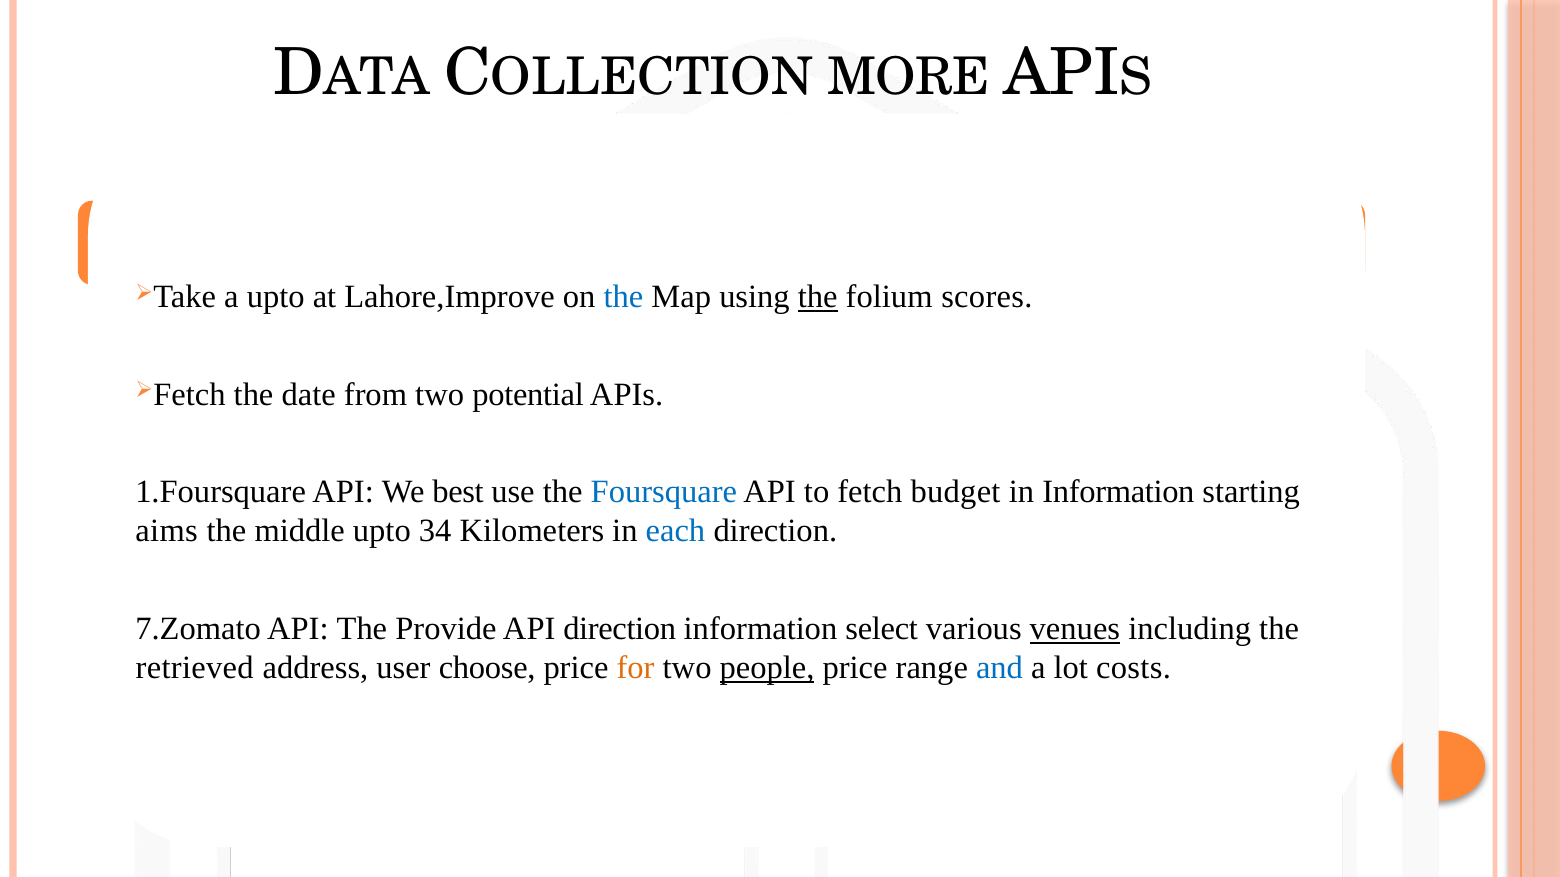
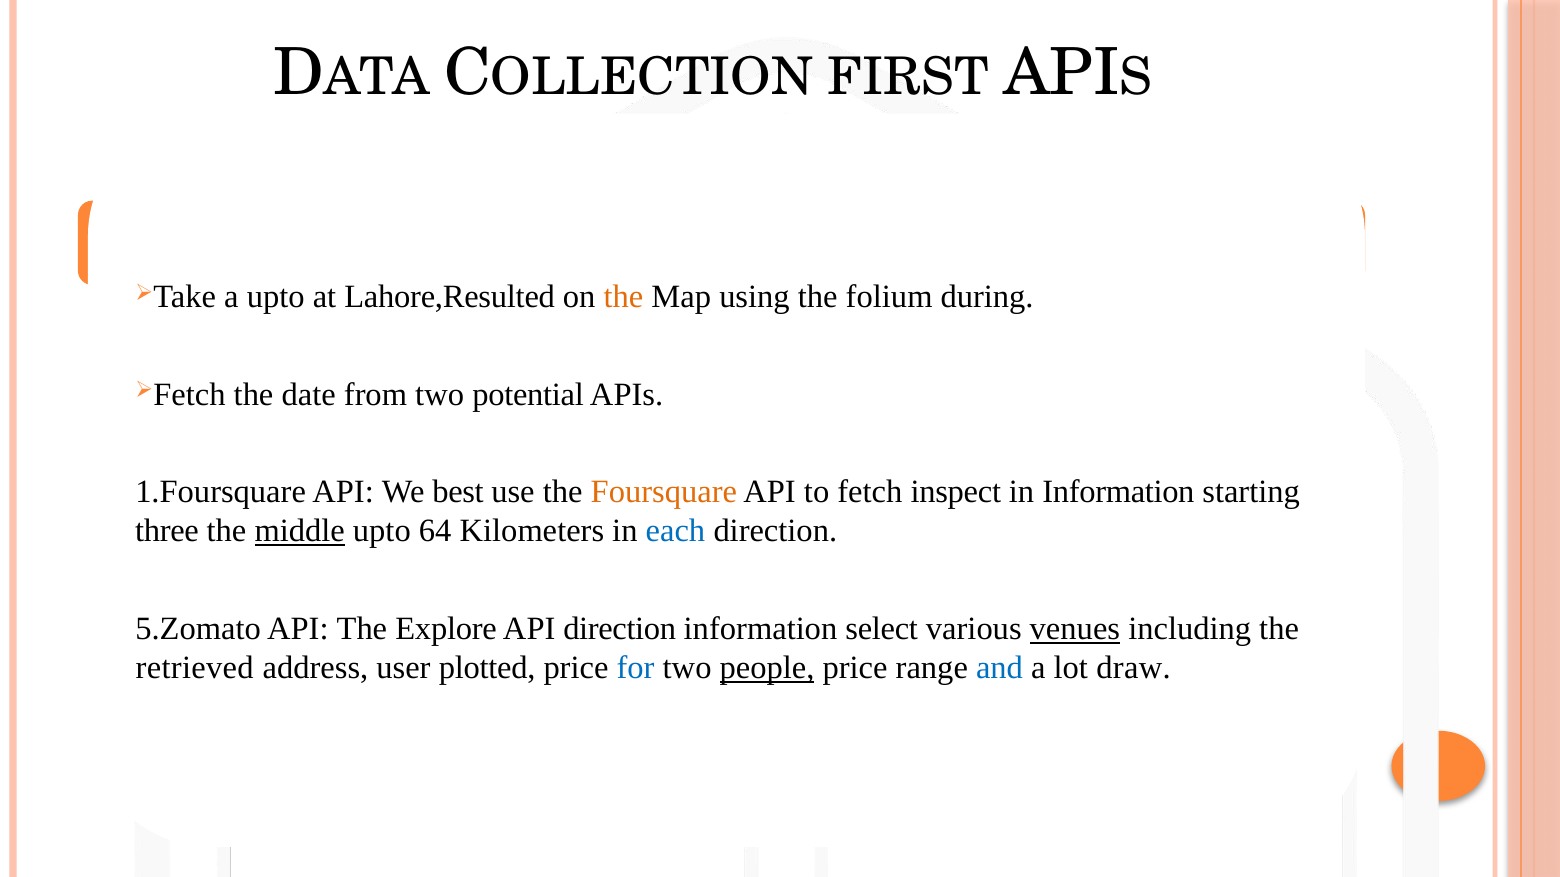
MORE: MORE -> FIRST
Lahore,Improve: Lahore,Improve -> Lahore,Resulted
the at (623, 297) colour: blue -> orange
the at (818, 297) underline: present -> none
scores: scores -> during
Foursquare colour: blue -> orange
budget: budget -> inspect
aims: aims -> three
middle underline: none -> present
34: 34 -> 64
7.Zomato: 7.Zomato -> 5.Zomato
Provide: Provide -> Explore
choose: choose -> plotted
for colour: orange -> blue
costs: costs -> draw
